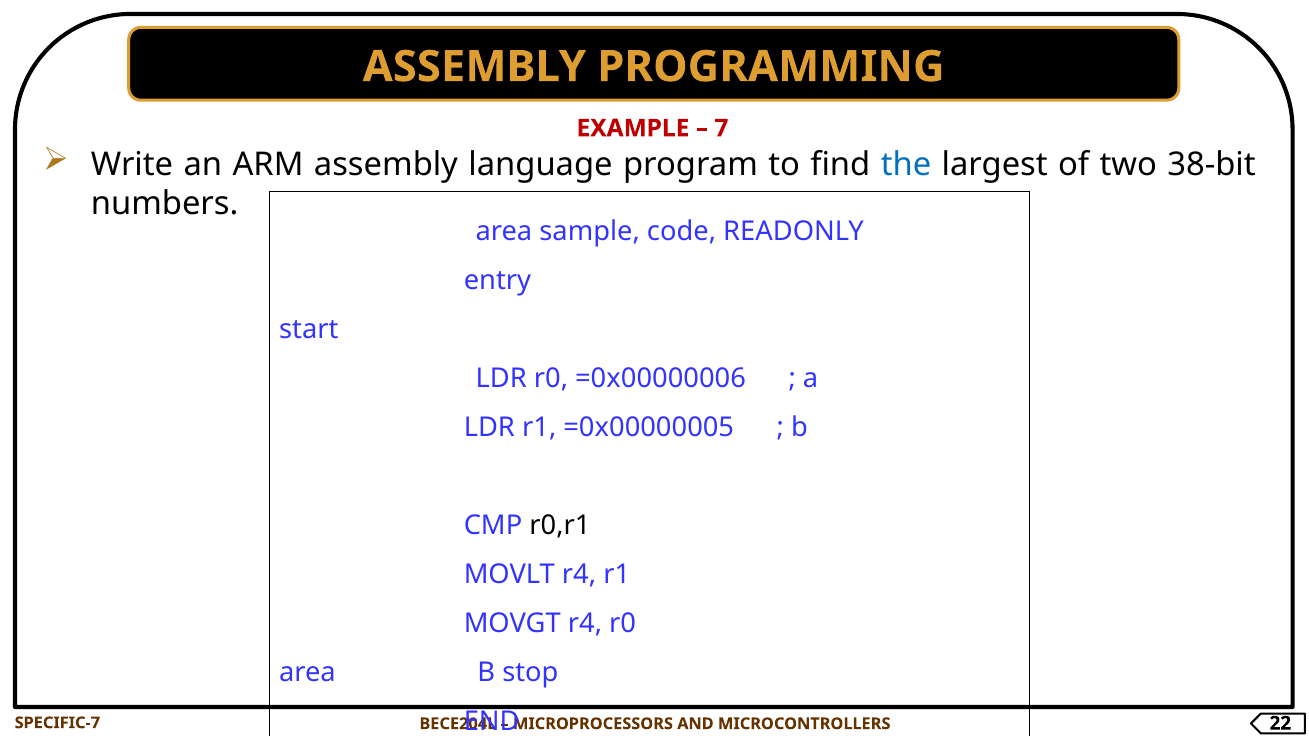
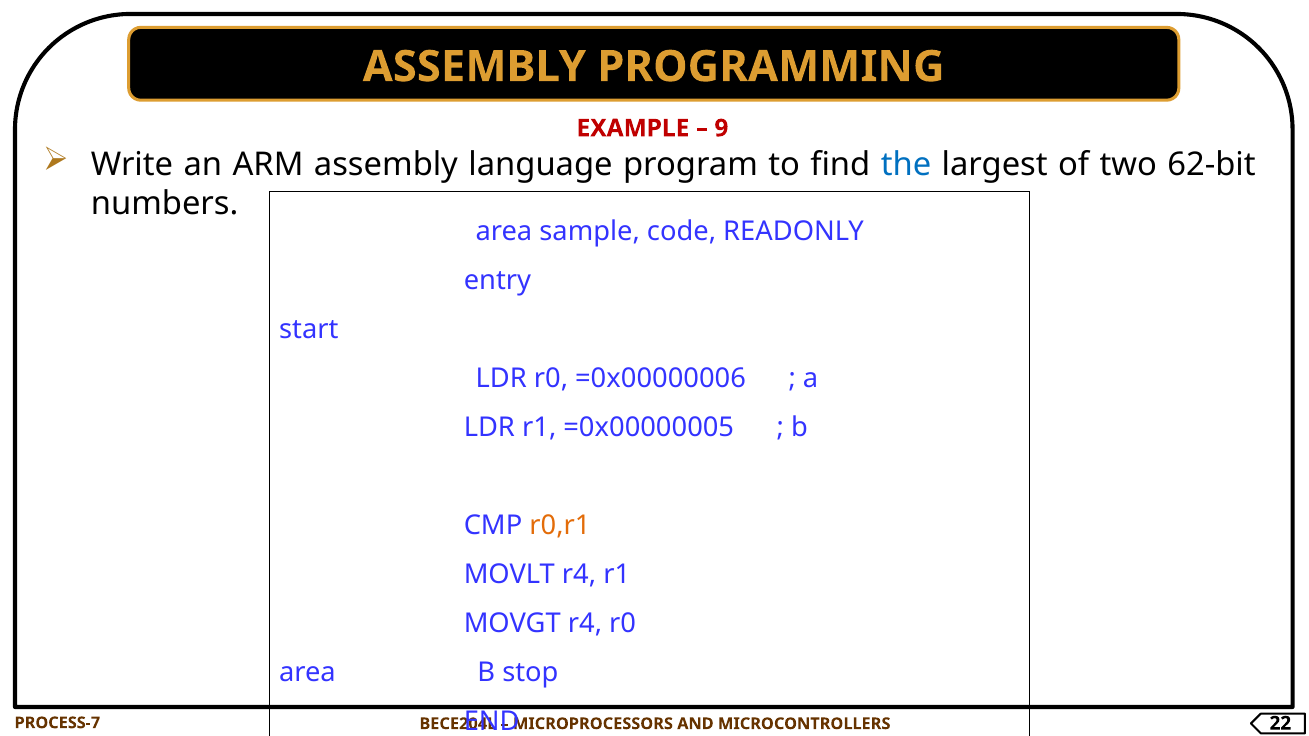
7: 7 -> 9
38-bit: 38-bit -> 62-bit
r0,r1 colour: black -> orange
SPECIFIC-7: SPECIFIC-7 -> PROCESS-7
